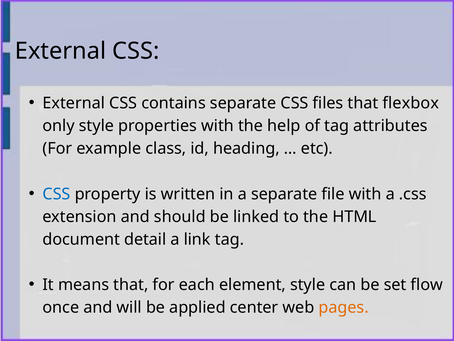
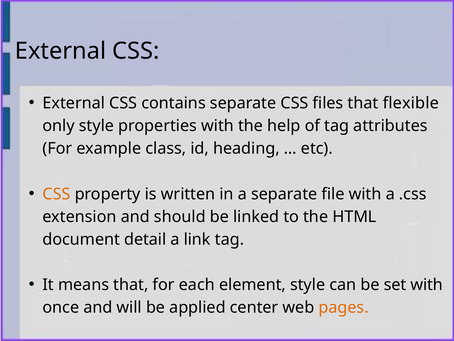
flexbox: flexbox -> flexible
CSS at (57, 194) colour: blue -> orange
set flow: flow -> with
